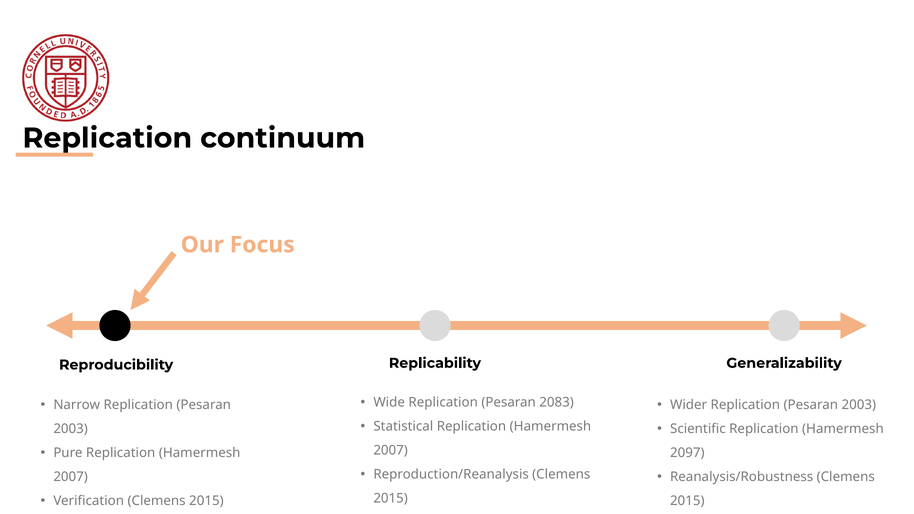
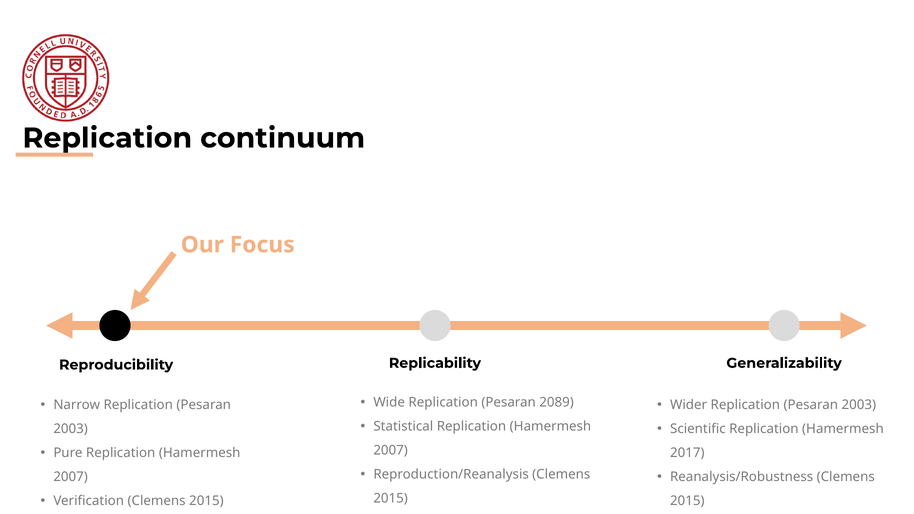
2083: 2083 -> 2089
2097: 2097 -> 2017
